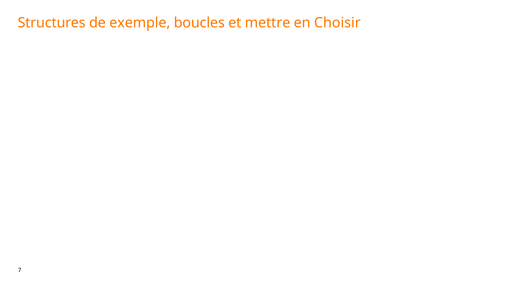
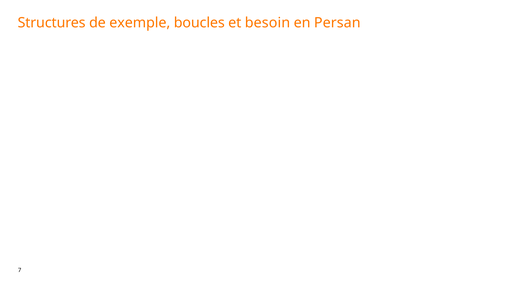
mettre: mettre -> besoin
Choisir: Choisir -> Persan
